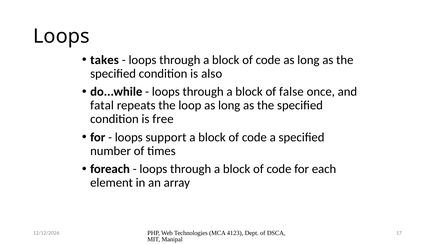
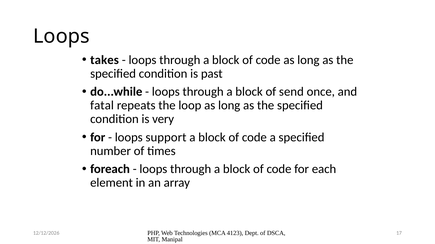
also: also -> past
false: false -> send
free: free -> very
